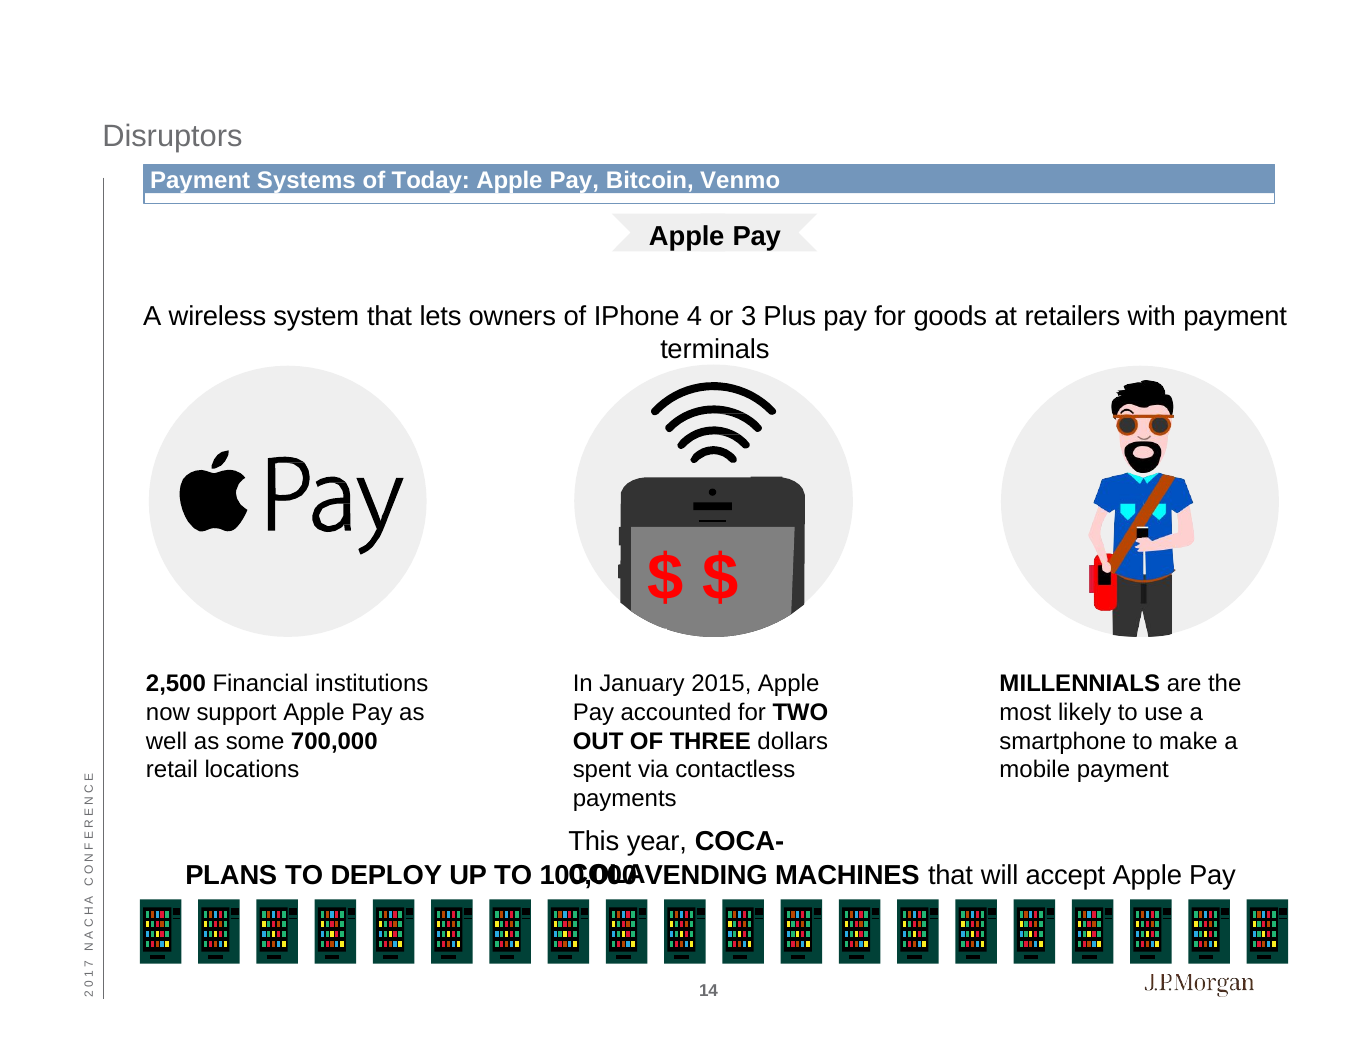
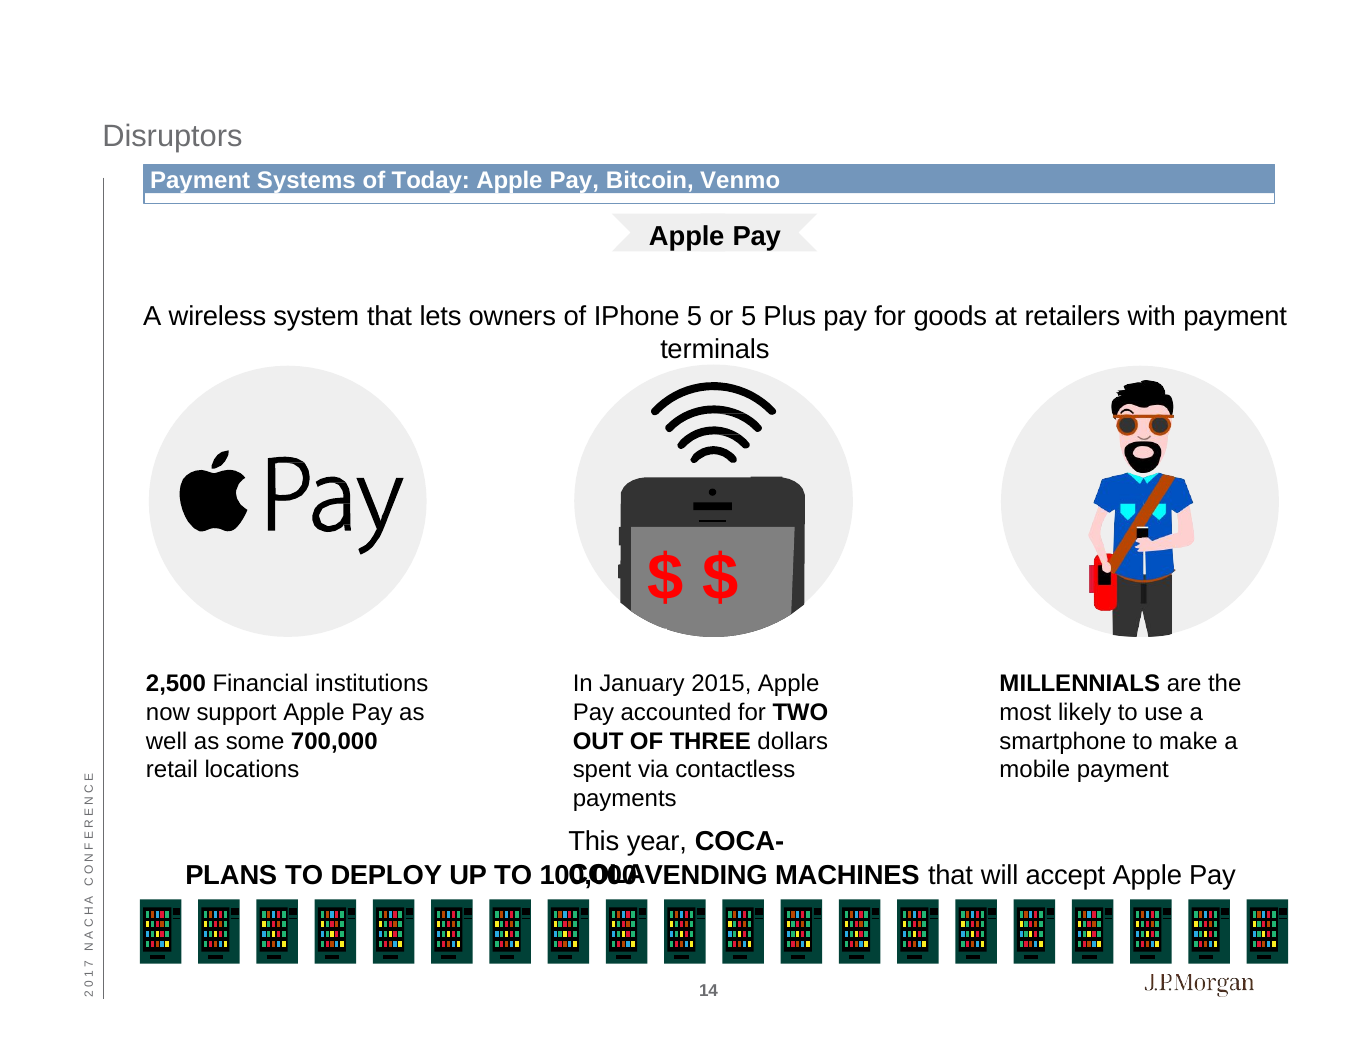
IPhone 4: 4 -> 5
or 3: 3 -> 5
